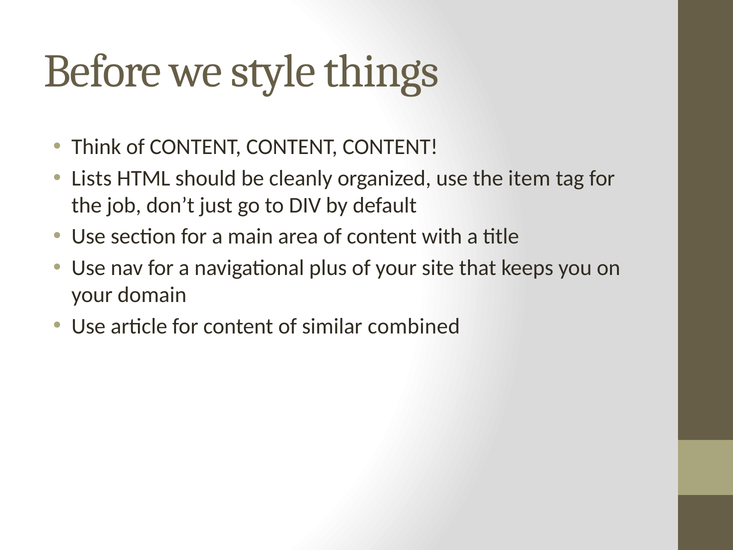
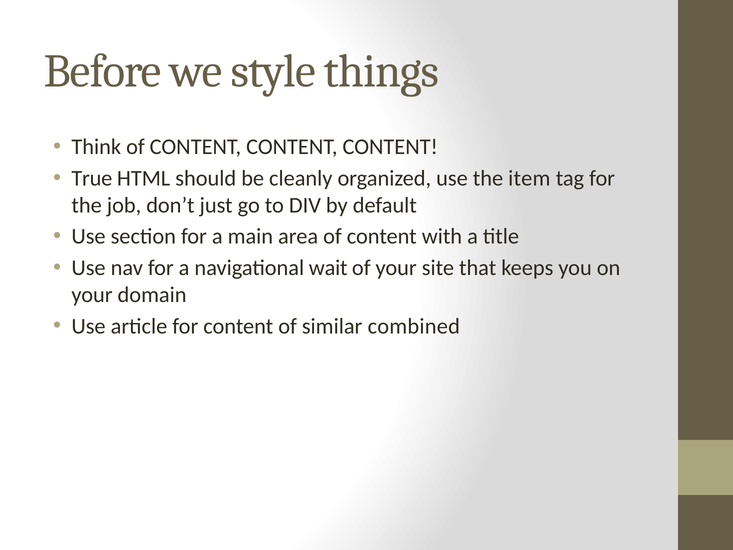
Lists: Lists -> True
plus: plus -> wait
